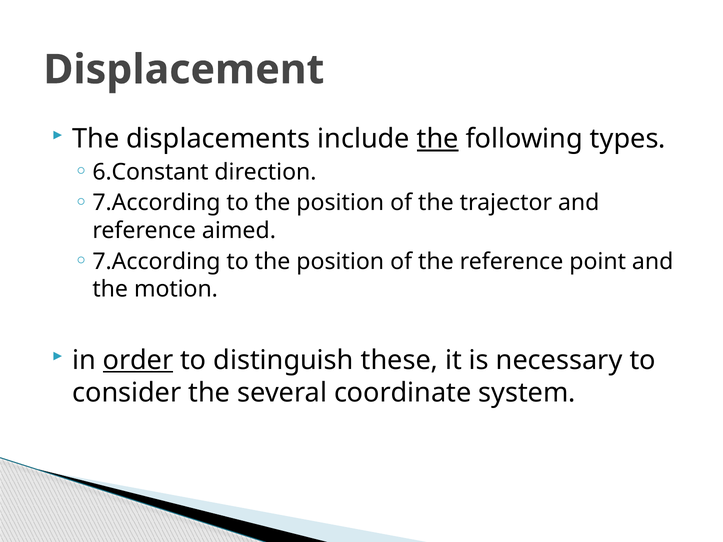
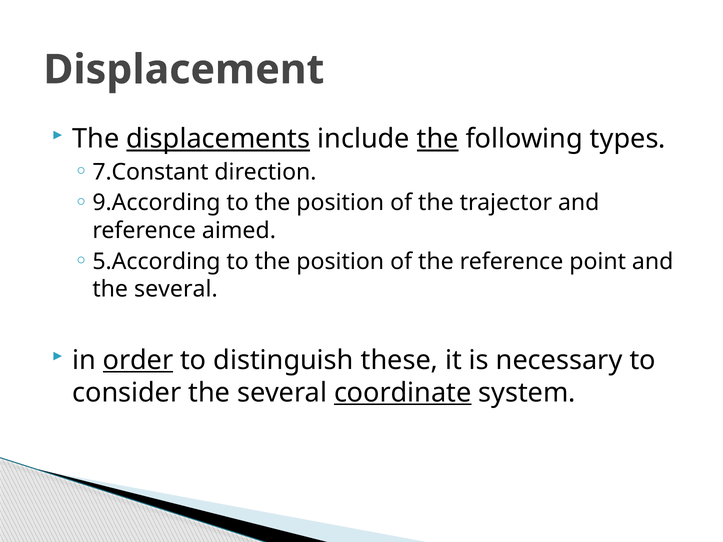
displacements underline: none -> present
6.Constant: 6.Constant -> 7.Constant
7.According at (156, 203): 7.According -> 9.According
7.According at (156, 262): 7.According -> 5.According
motion at (176, 289): motion -> several
coordinate underline: none -> present
